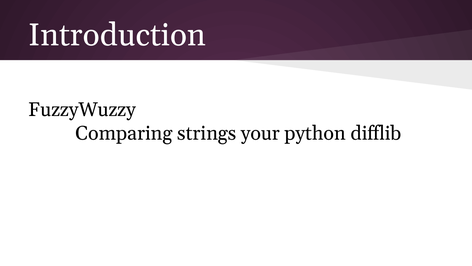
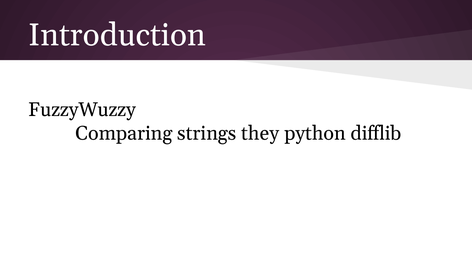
your: your -> they
